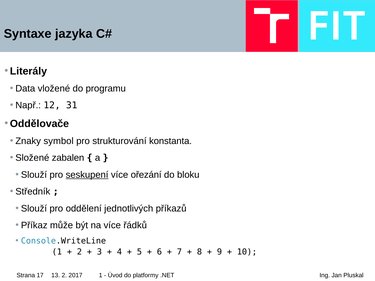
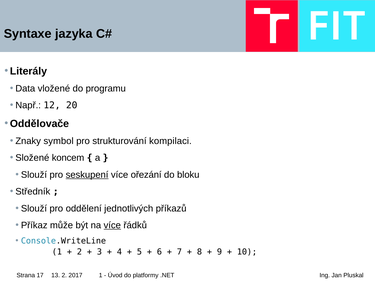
31: 31 -> 20
konstanta: konstanta -> kompilaci
zabalen: zabalen -> koncem
více at (112, 225) underline: none -> present
